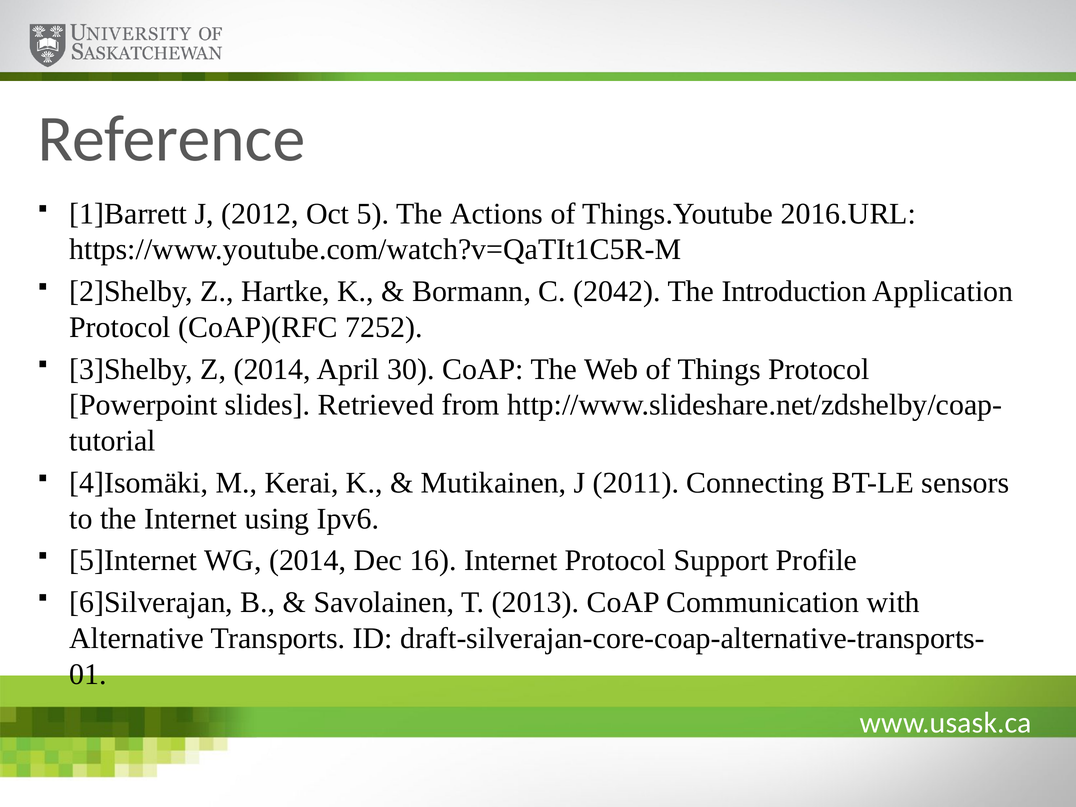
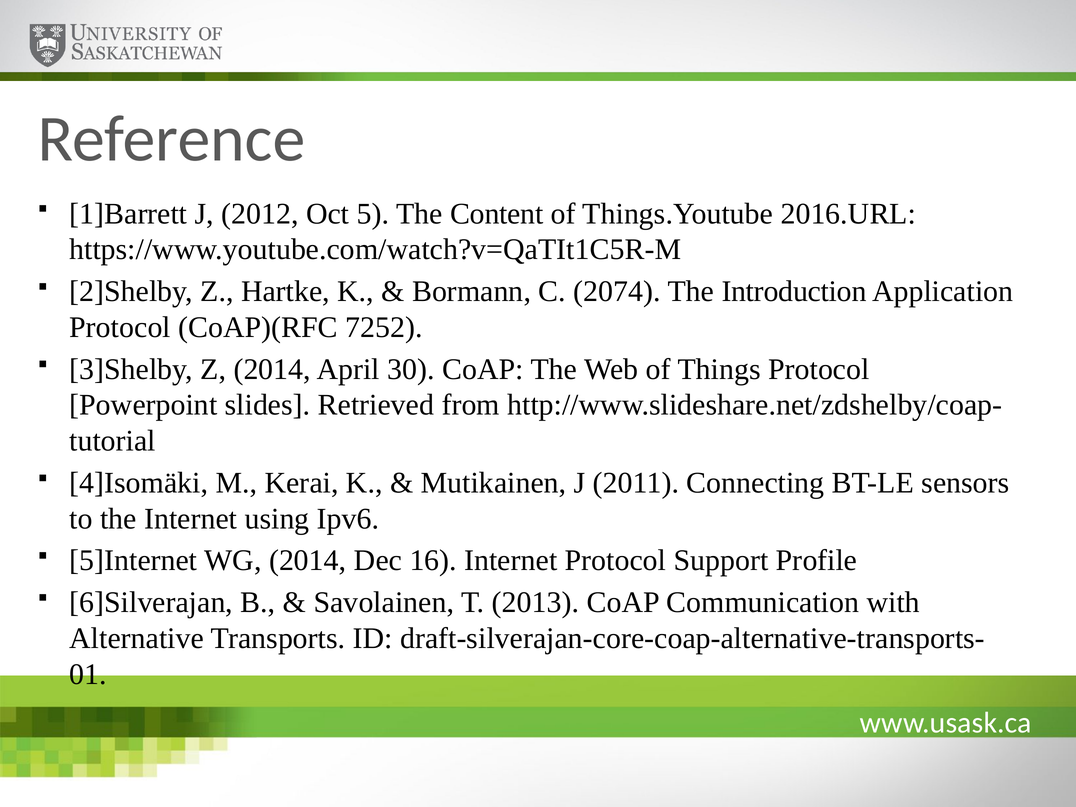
Actions: Actions -> Content
2042: 2042 -> 2074
